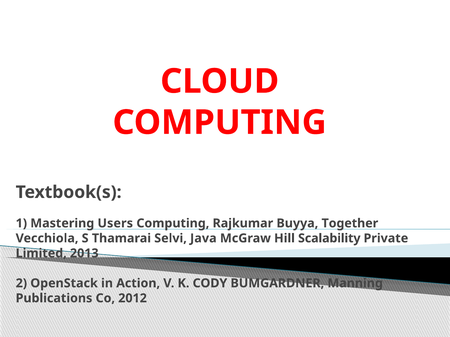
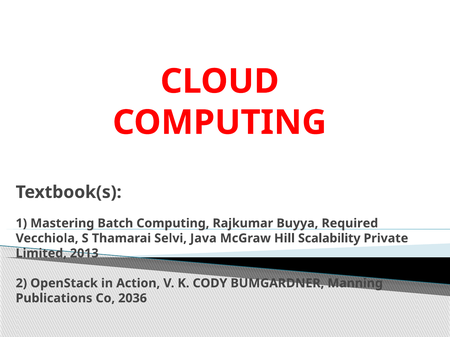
Users: Users -> Batch
Together: Together -> Required
2012: 2012 -> 2036
